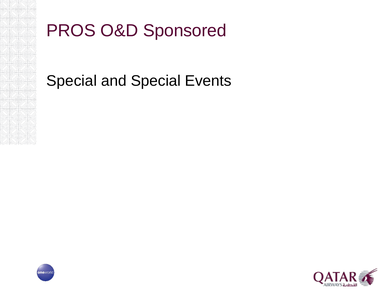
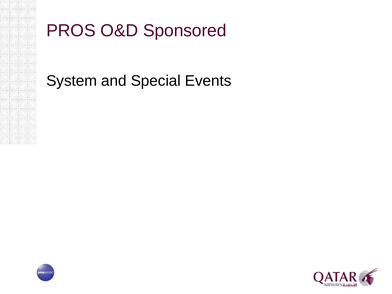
Special at (72, 81): Special -> System
